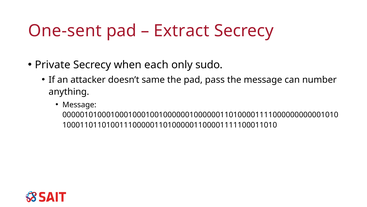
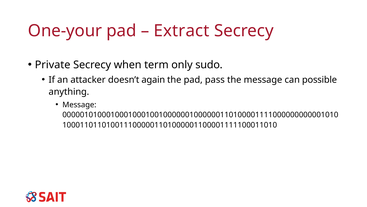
One-sent: One-sent -> One-your
each: each -> term
same: same -> again
number: number -> possible
